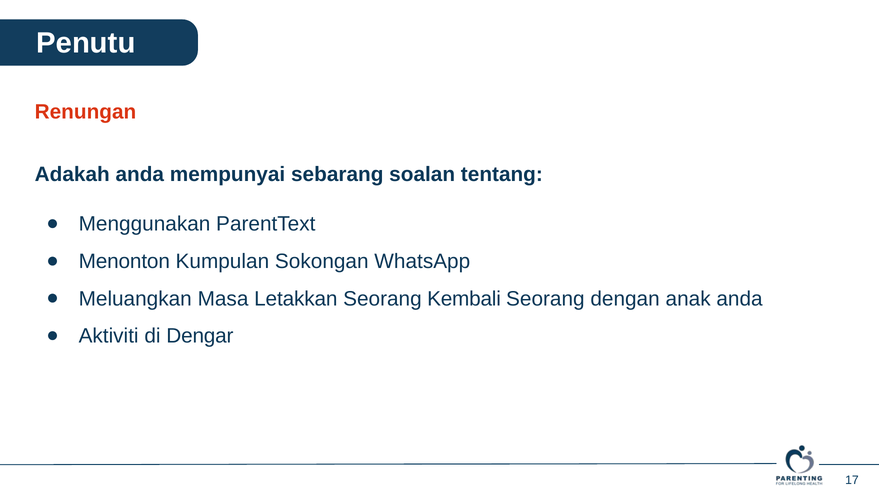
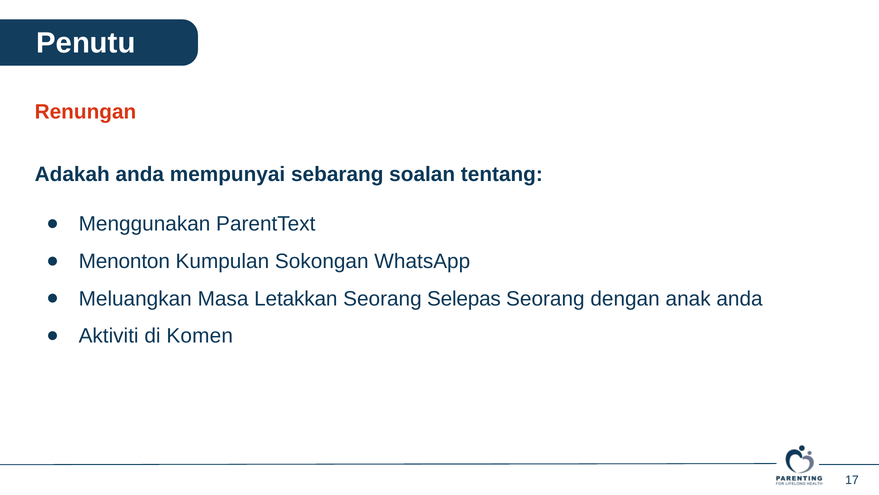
Kembali: Kembali -> Selepas
Dengar: Dengar -> Komen
